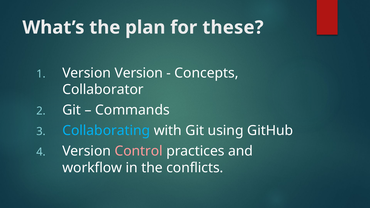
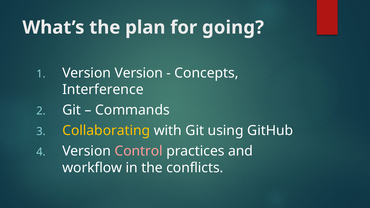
these: these -> going
Collaborator: Collaborator -> Interference
Collaborating colour: light blue -> yellow
